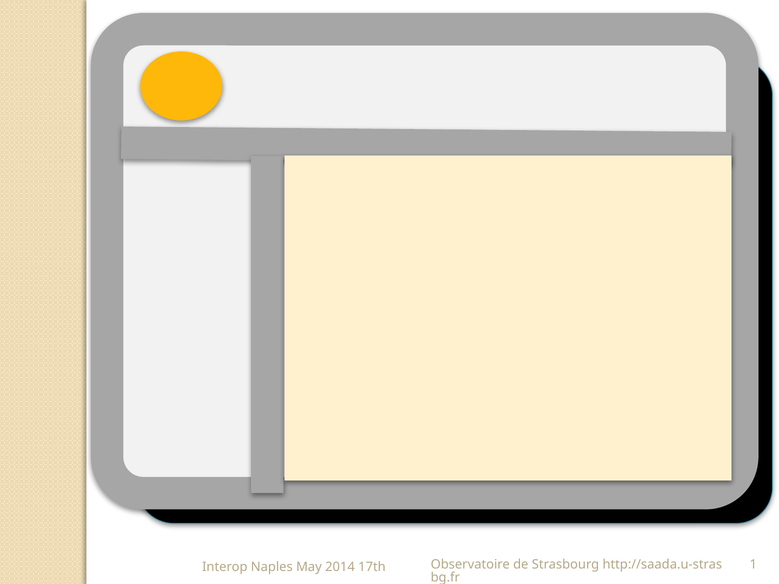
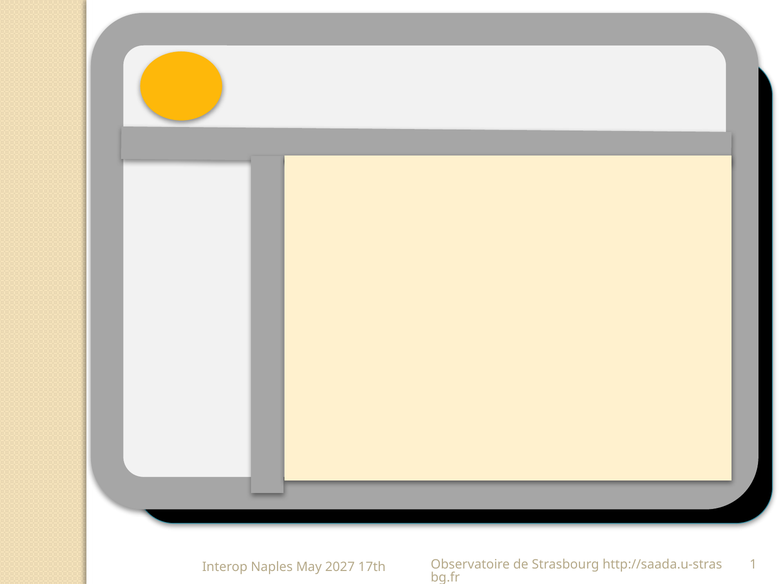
2014: 2014 -> 2027
